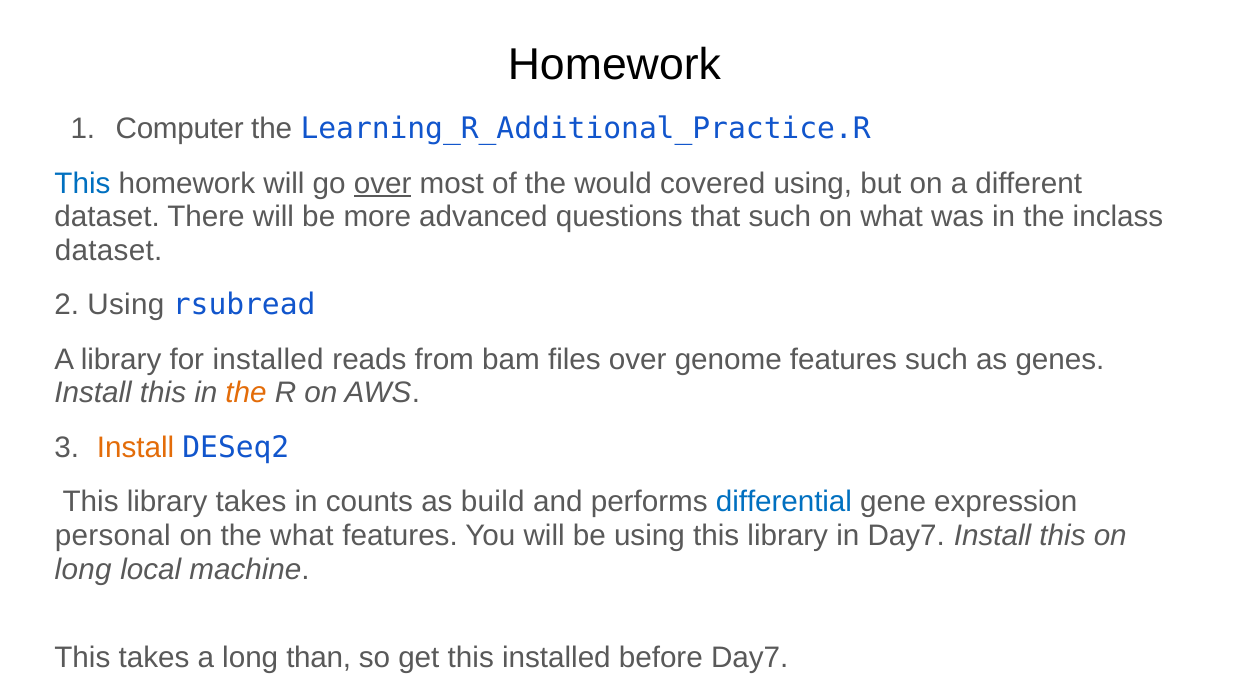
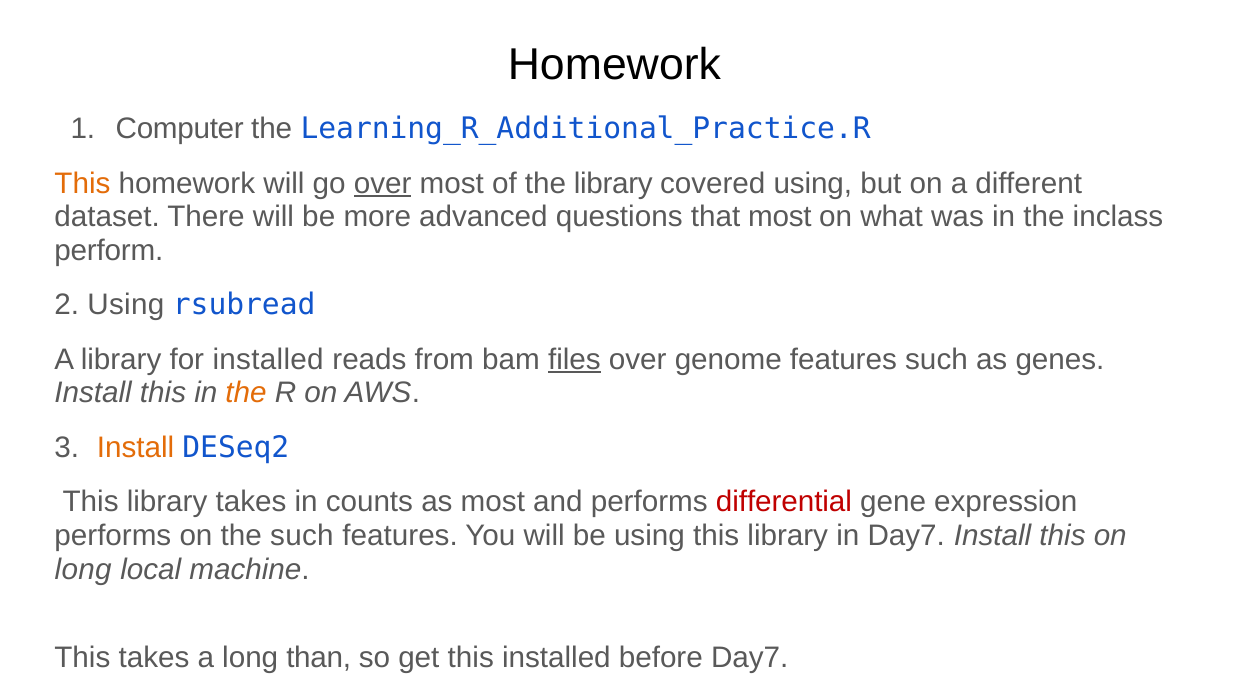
This at (82, 183) colour: blue -> orange
the would: would -> library
that such: such -> most
dataset at (109, 251): dataset -> perform
files underline: none -> present
as build: build -> most
differential colour: blue -> red
personal at (113, 536): personal -> performs
the what: what -> such
